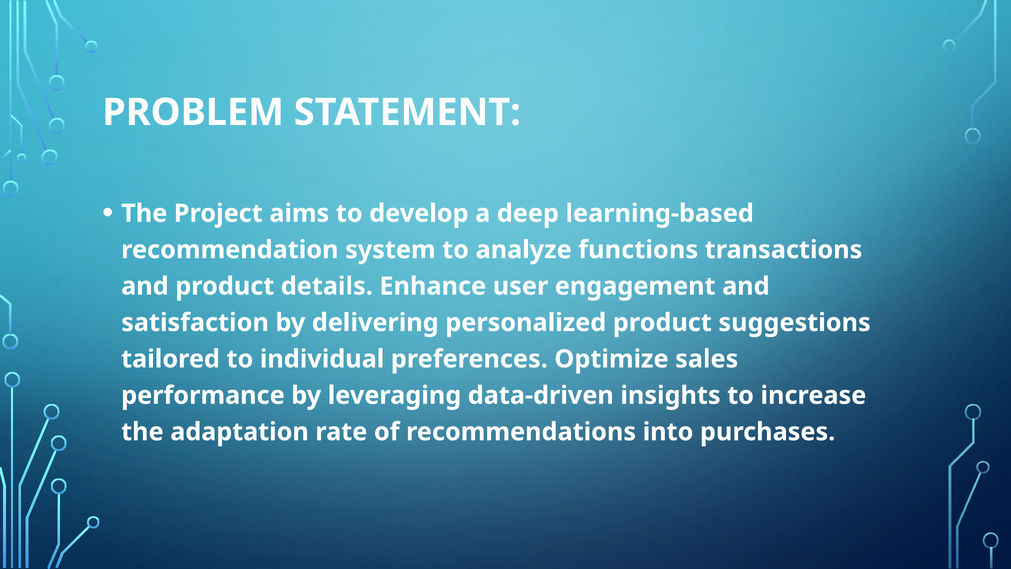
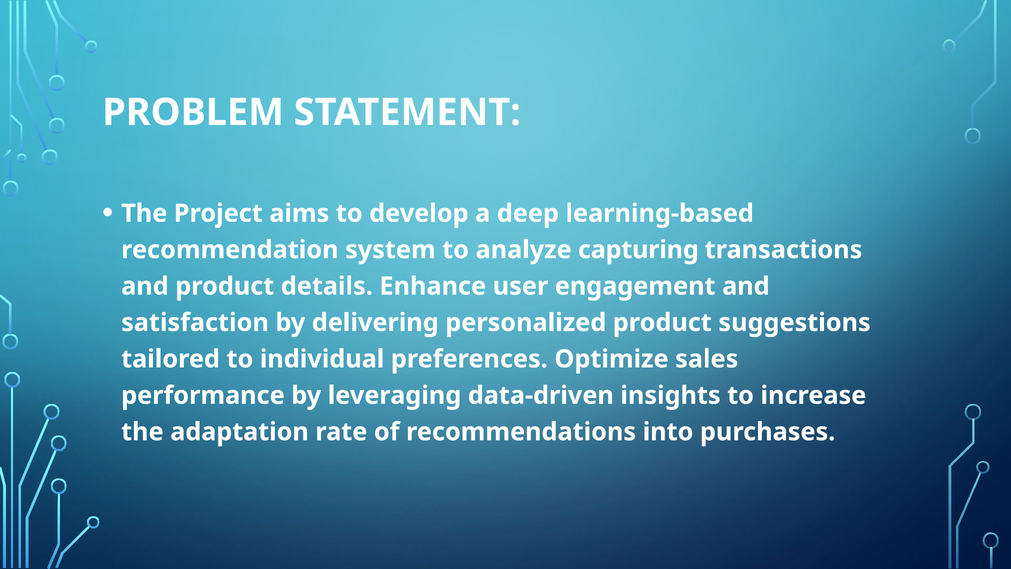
functions: functions -> capturing
